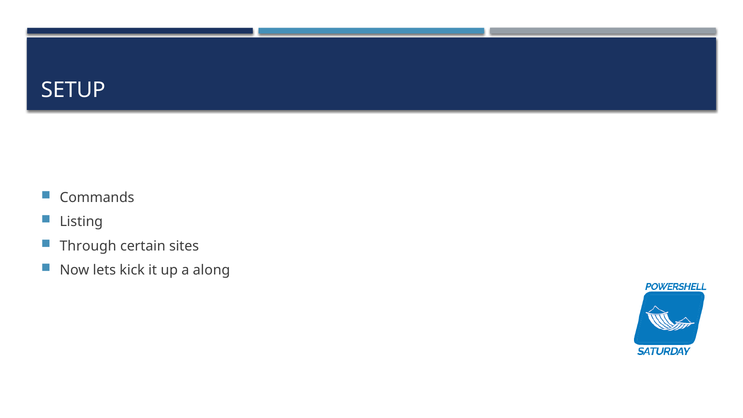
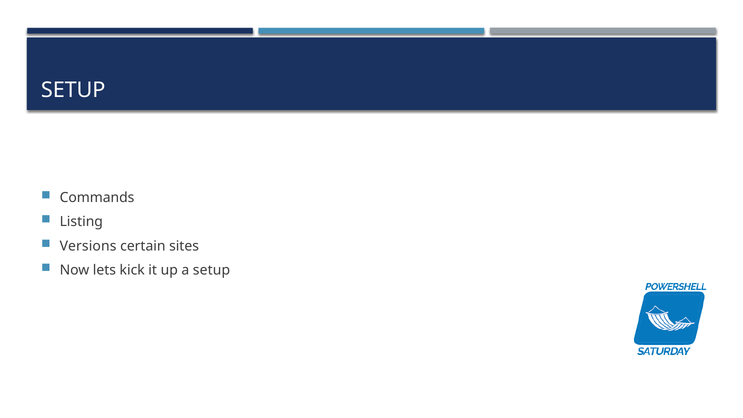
Through: Through -> Versions
a along: along -> setup
